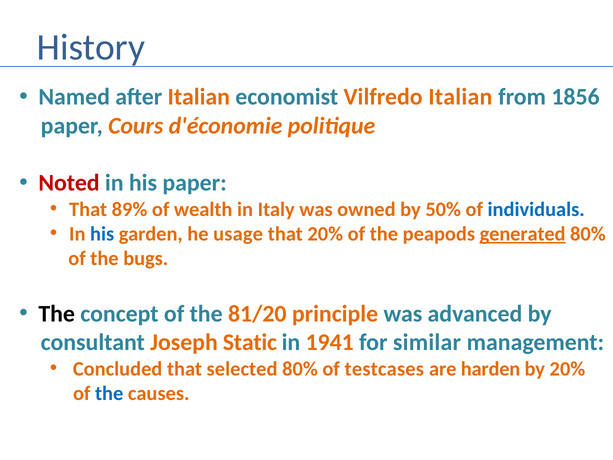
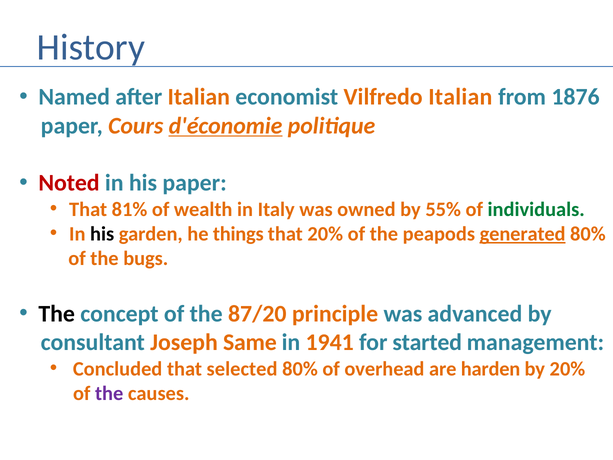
1856: 1856 -> 1876
d'économie underline: none -> present
89%: 89% -> 81%
50%: 50% -> 55%
individuals colour: blue -> green
his at (102, 234) colour: blue -> black
usage: usage -> things
81/20: 81/20 -> 87/20
Static: Static -> Same
similar: similar -> started
testcases: testcases -> overhead
the at (109, 393) colour: blue -> purple
